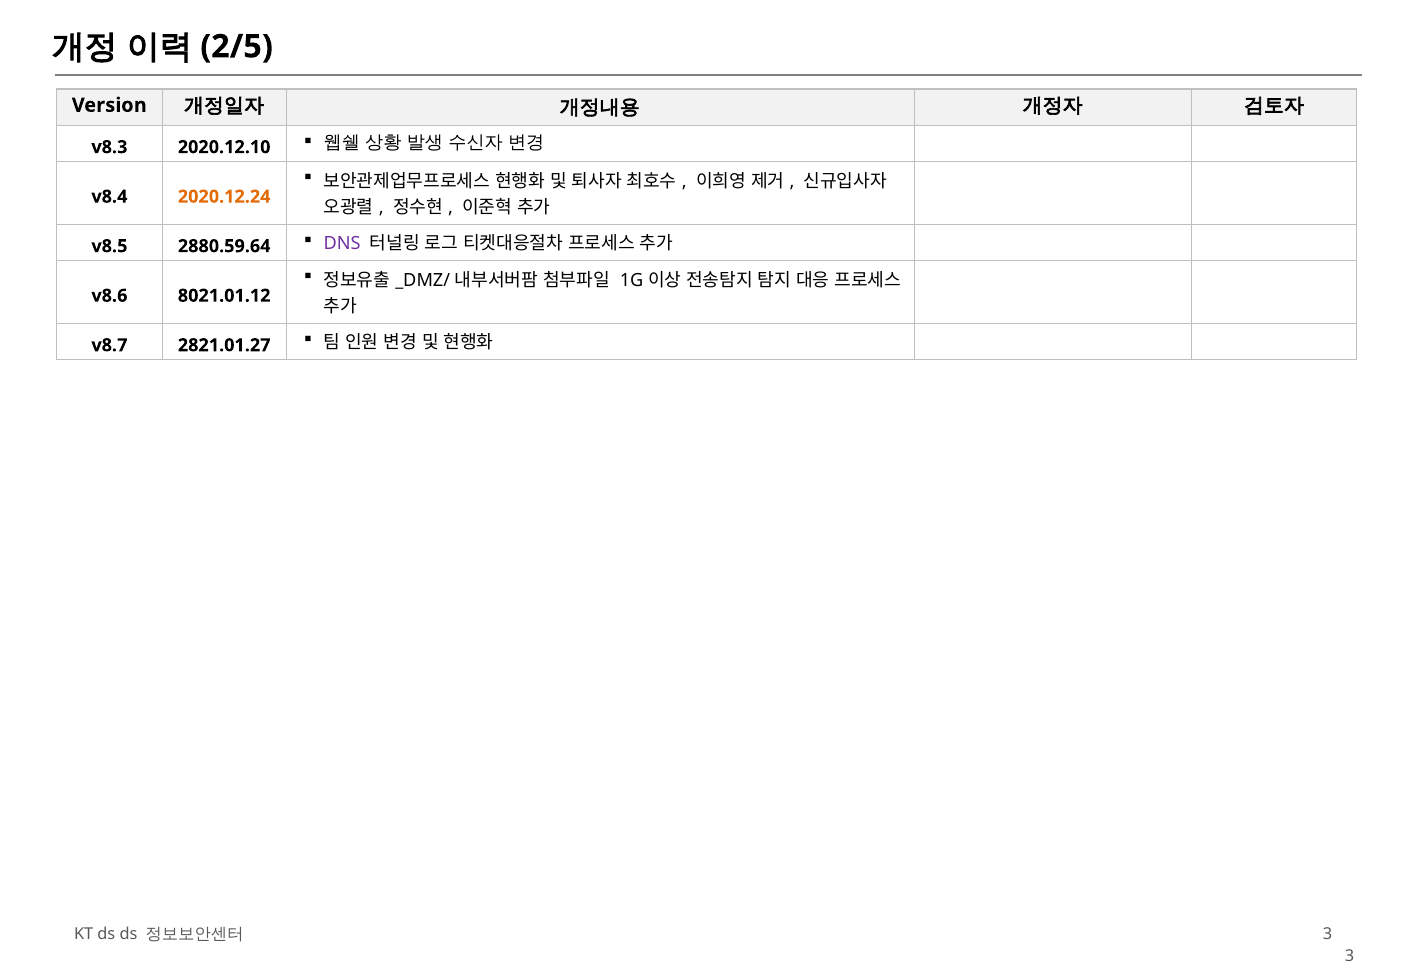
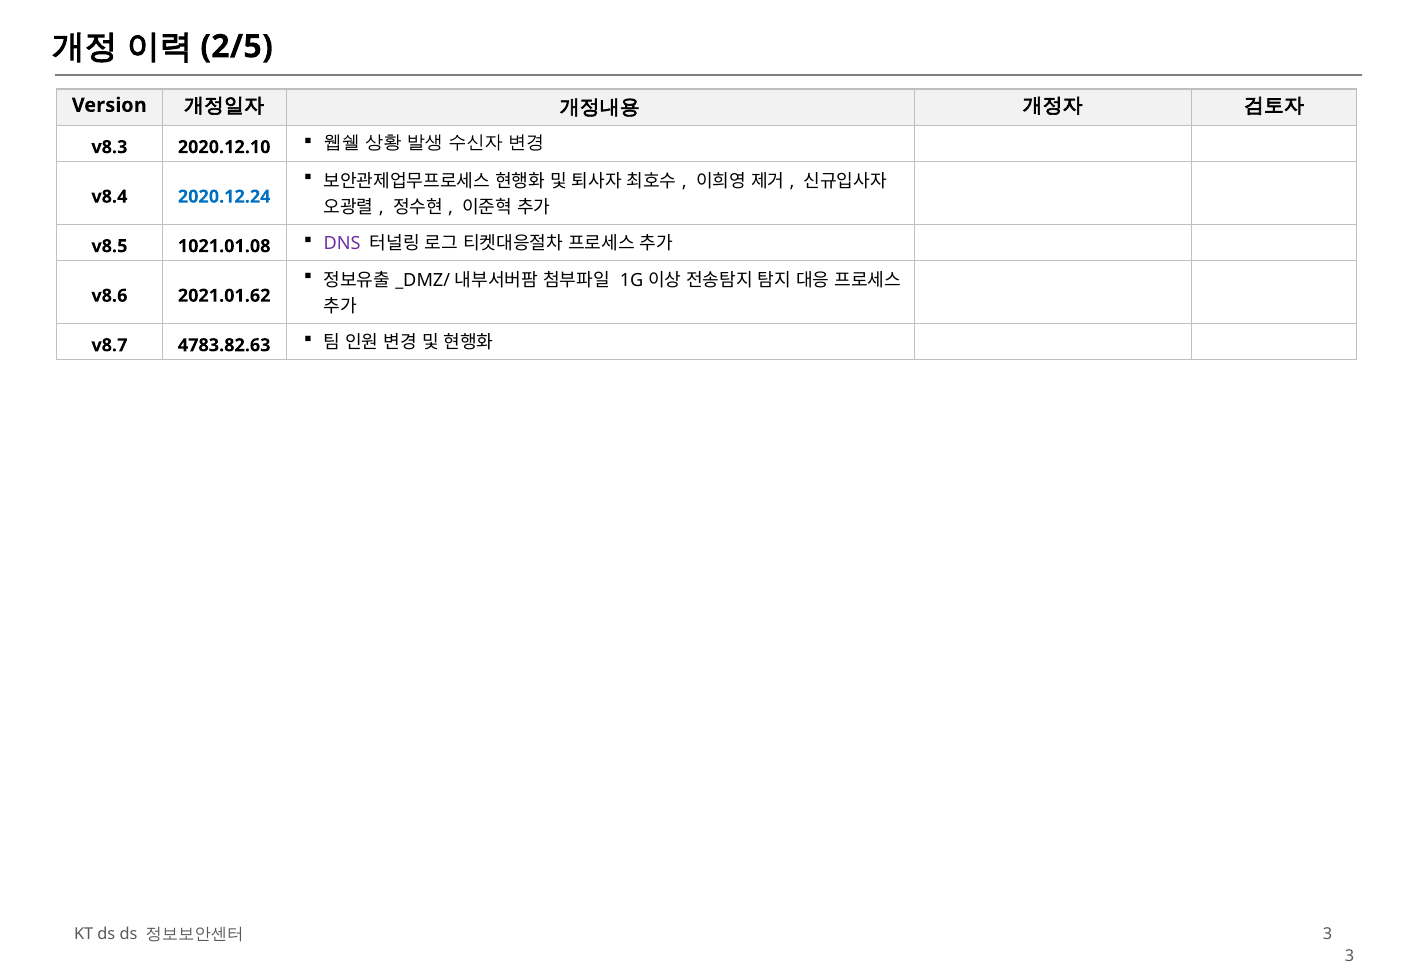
2020.12.24 colour: orange -> blue
2880.59.64: 2880.59.64 -> 1021.01.08
8021.01.12: 8021.01.12 -> 2021.01.62
2821.01.27: 2821.01.27 -> 4783.82.63
